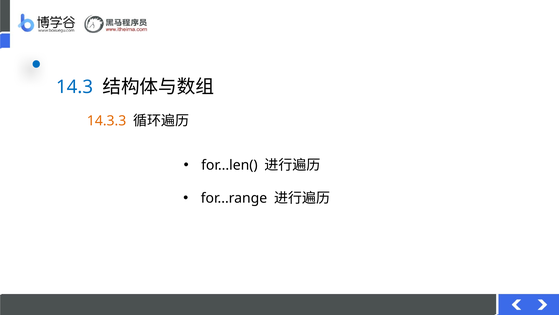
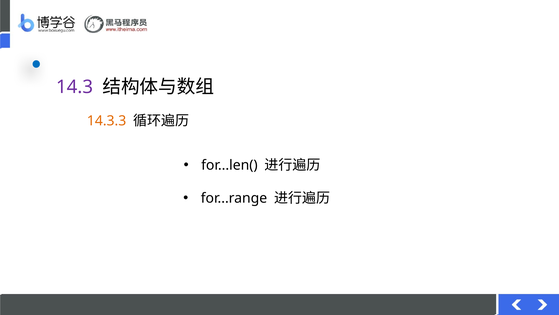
14.3 colour: blue -> purple
